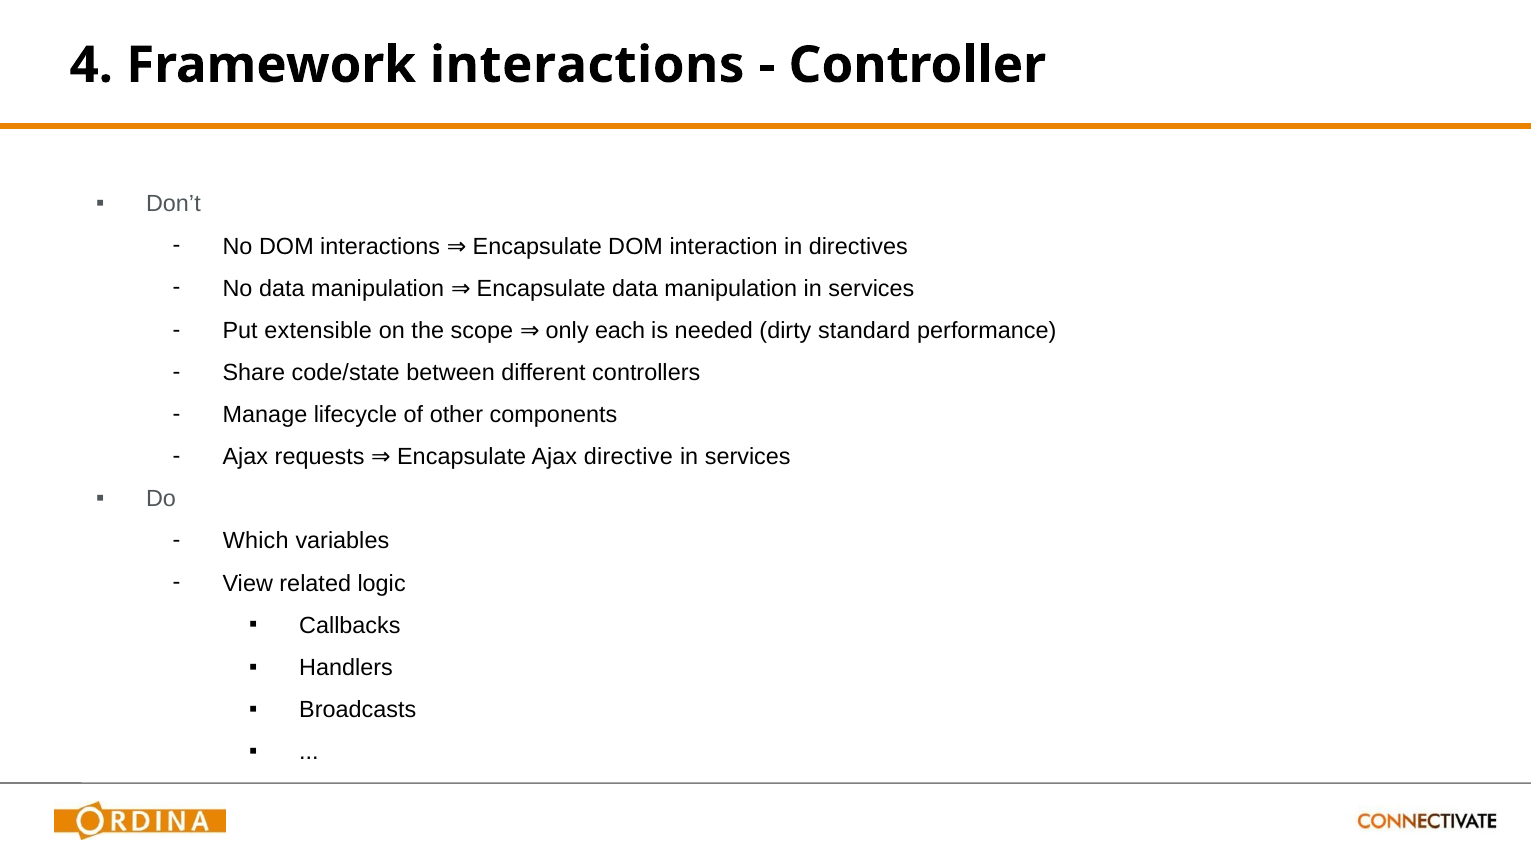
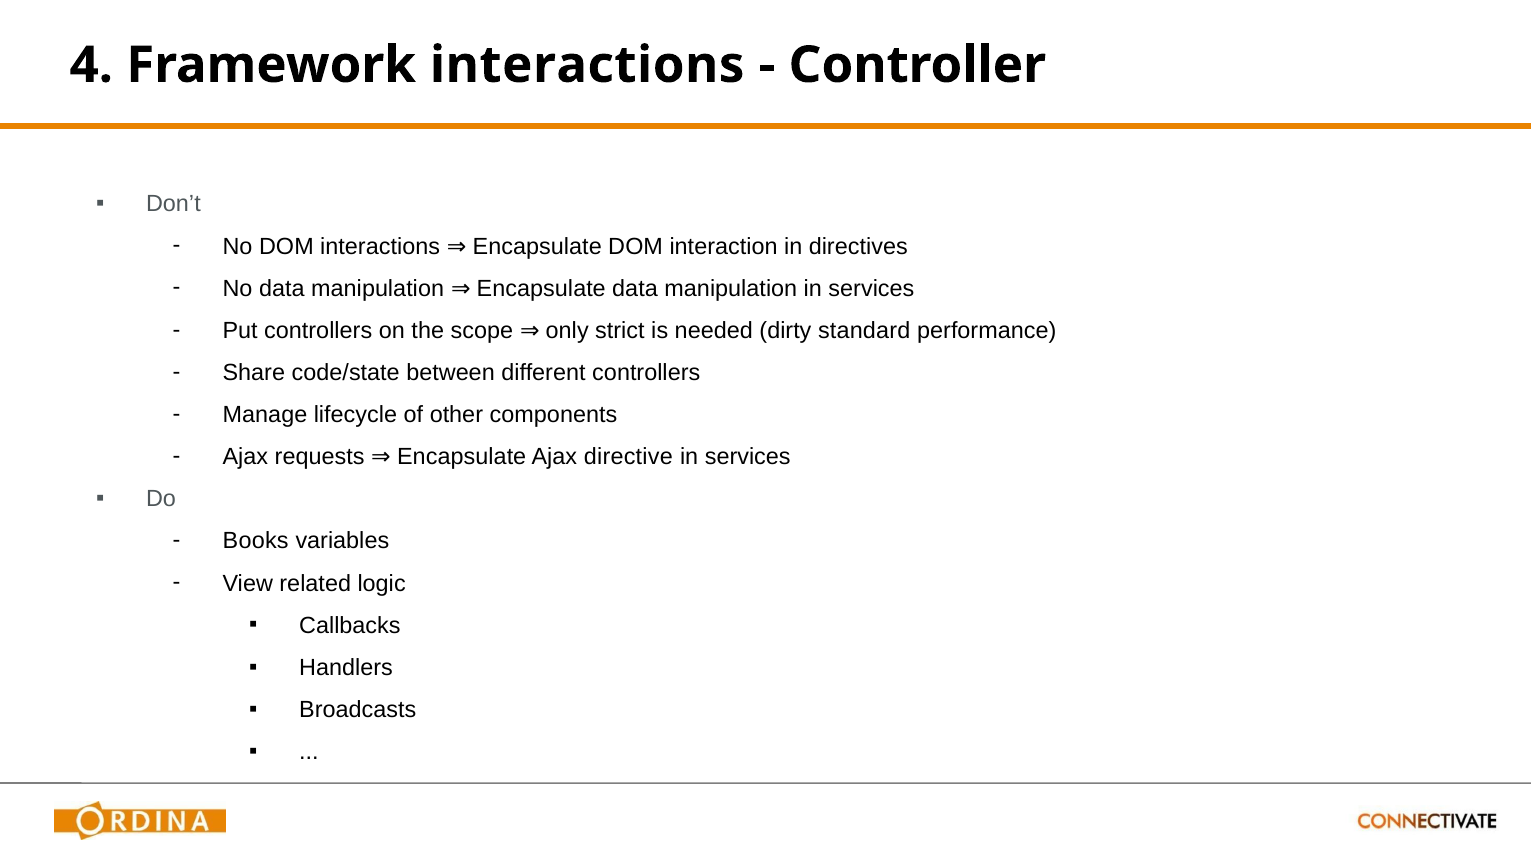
Put extensible: extensible -> controllers
each: each -> strict
Which: Which -> Books
